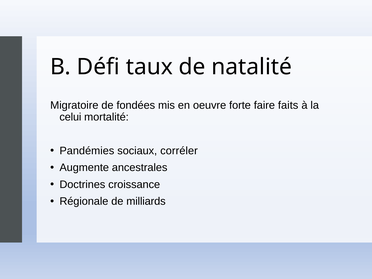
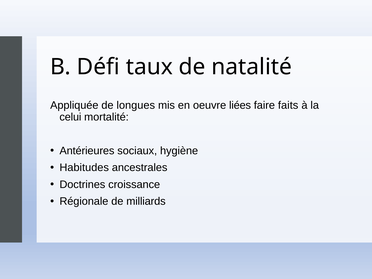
Migratoire: Migratoire -> Appliquée
fondées: fondées -> longues
forte: forte -> liées
Pandémies: Pandémies -> Antérieures
corréler: corréler -> hygiène
Augmente: Augmente -> Habitudes
